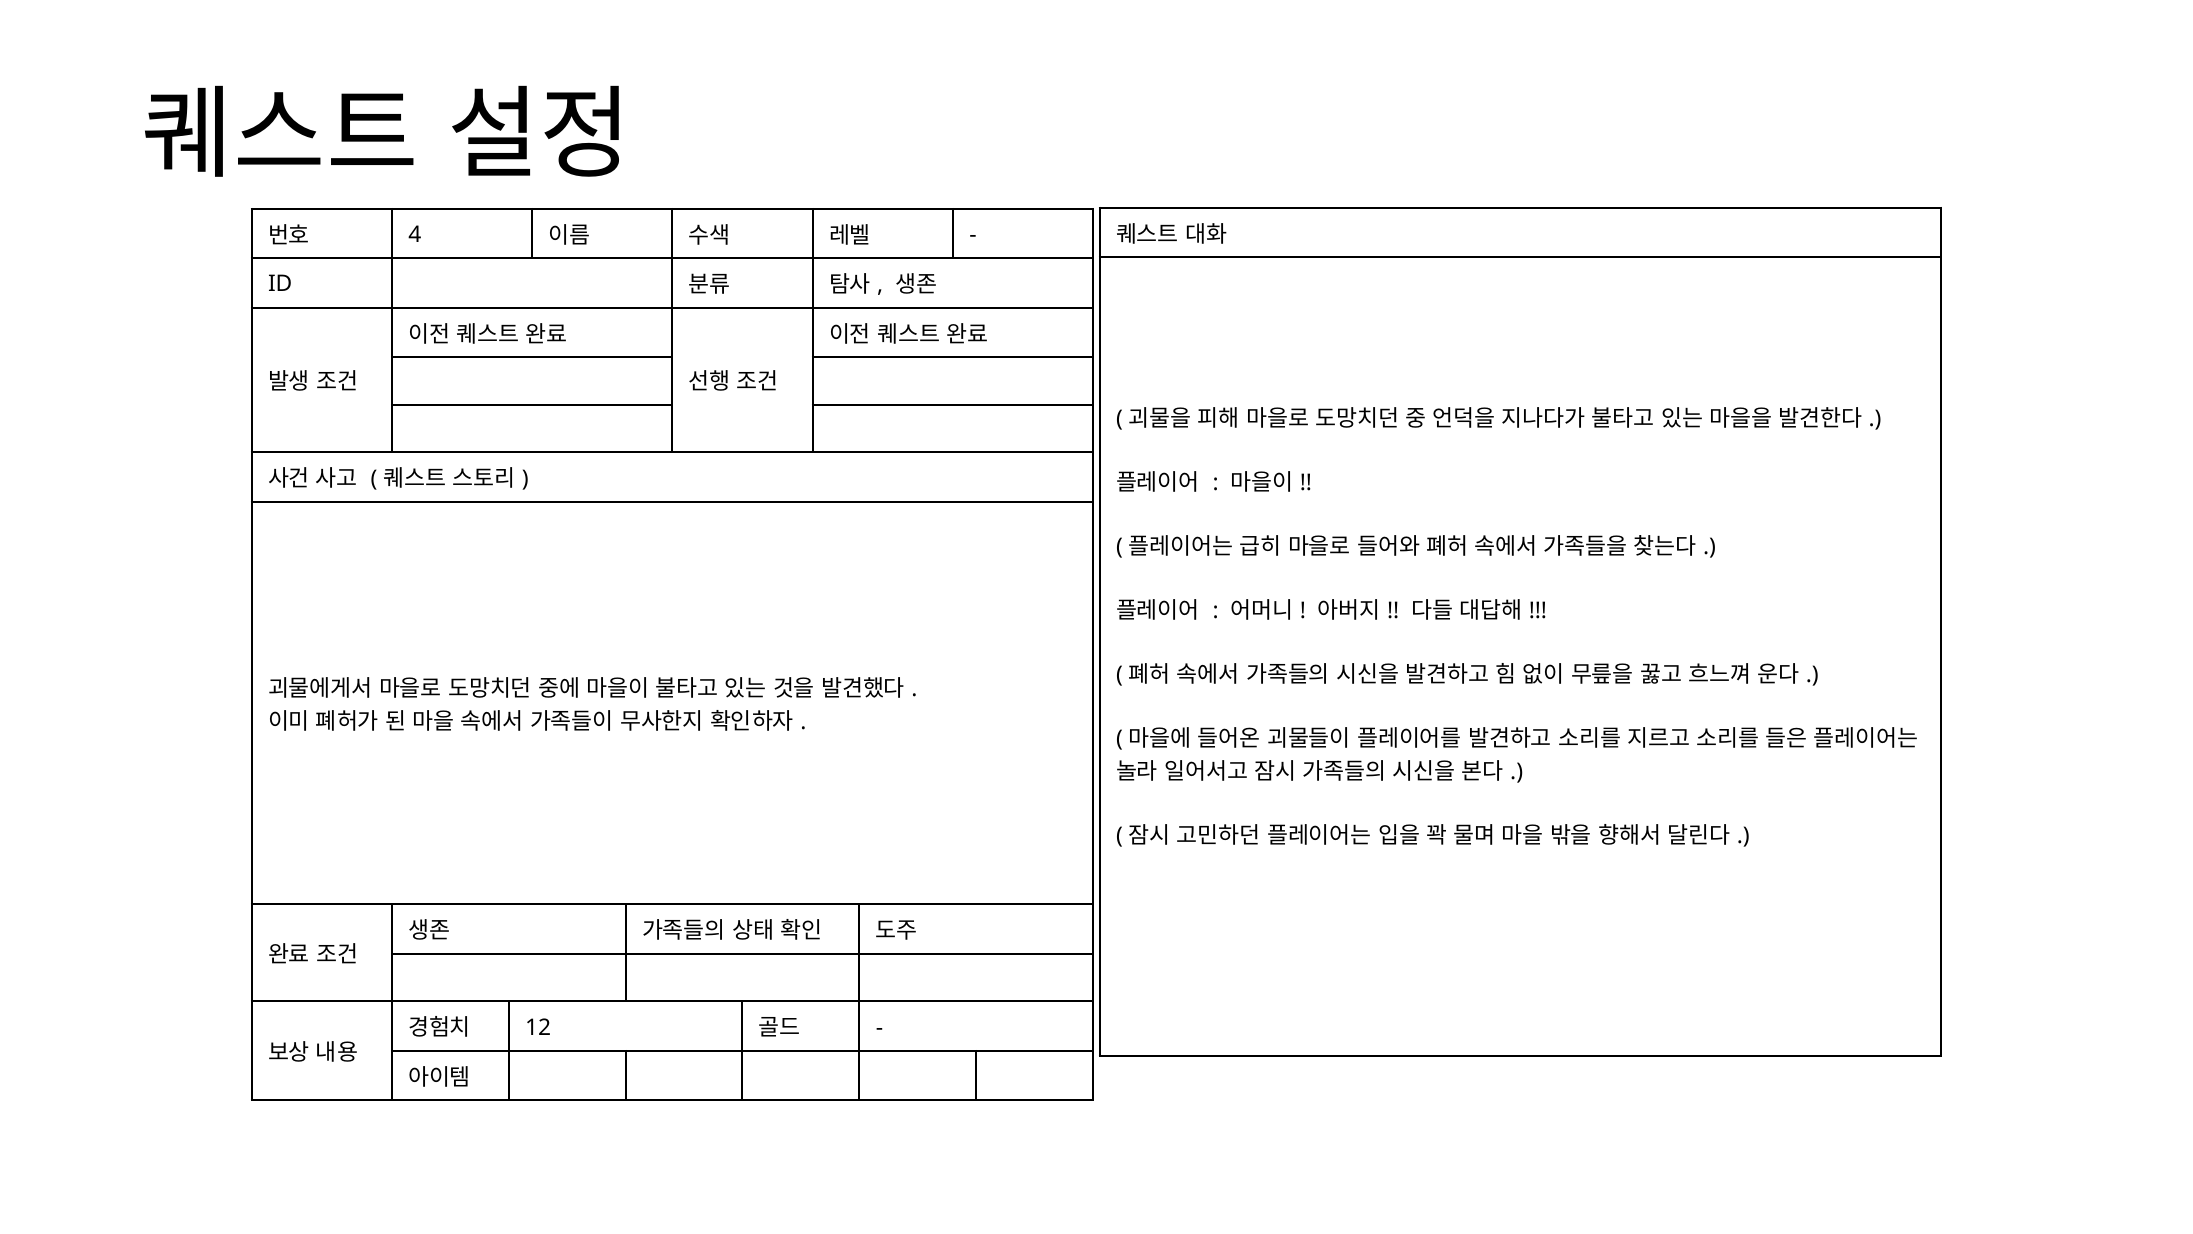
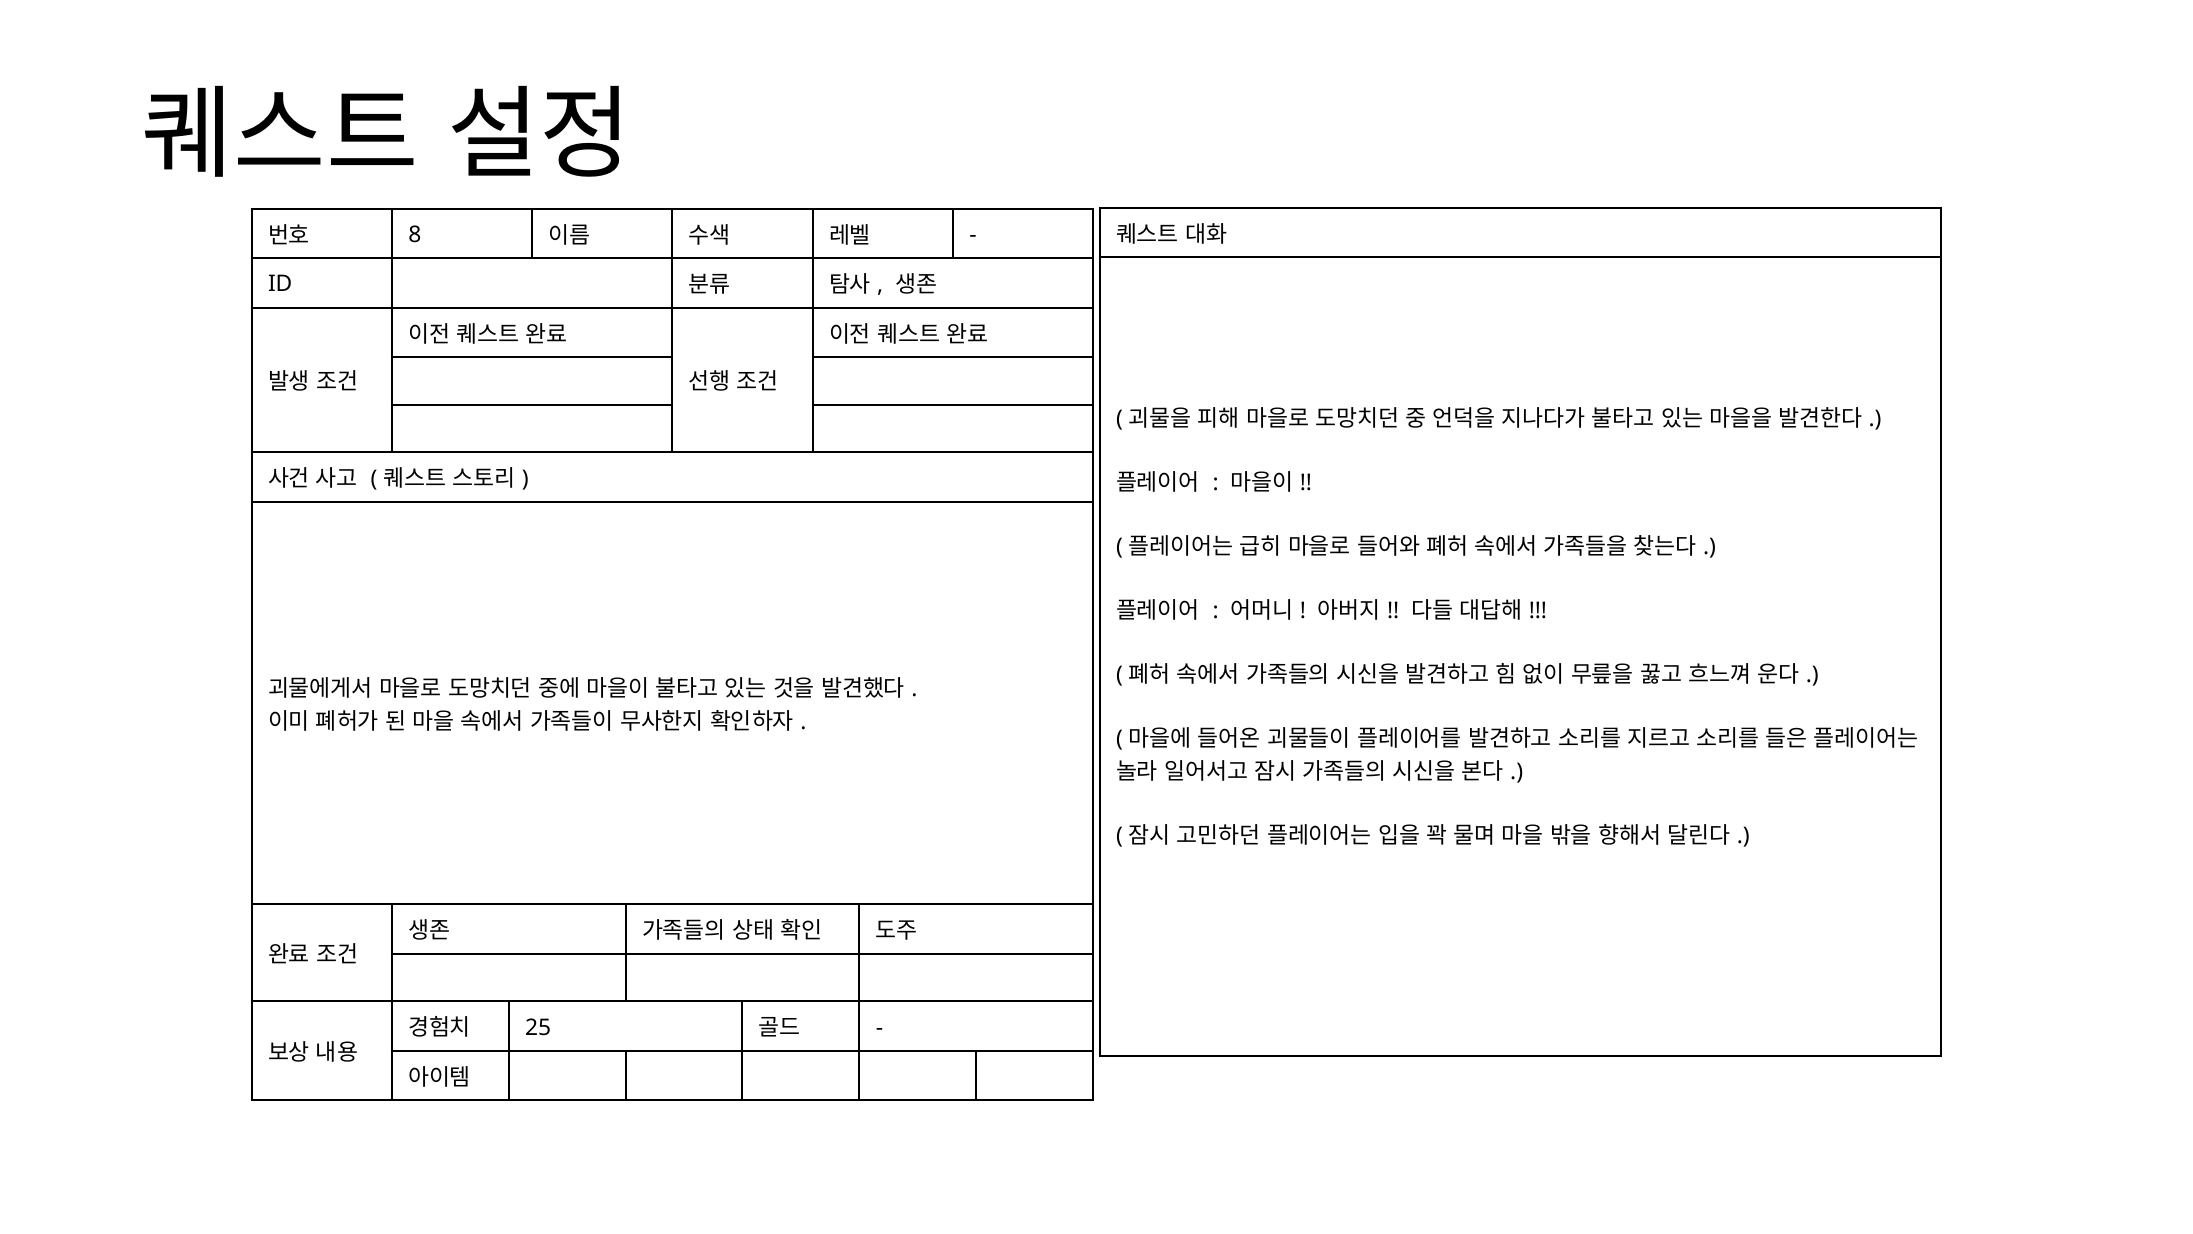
4: 4 -> 8
12: 12 -> 25
